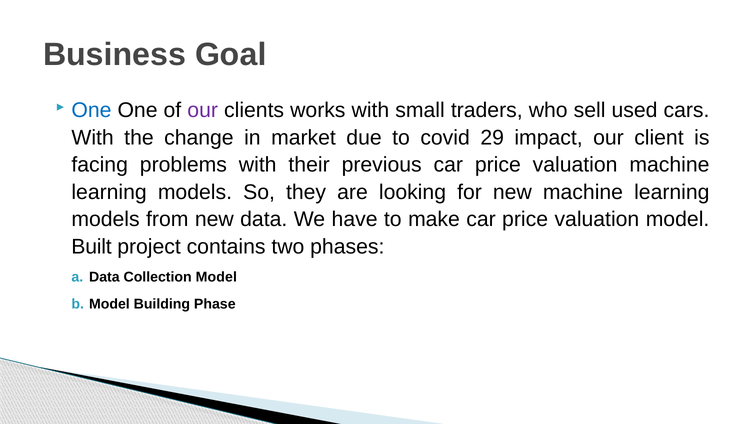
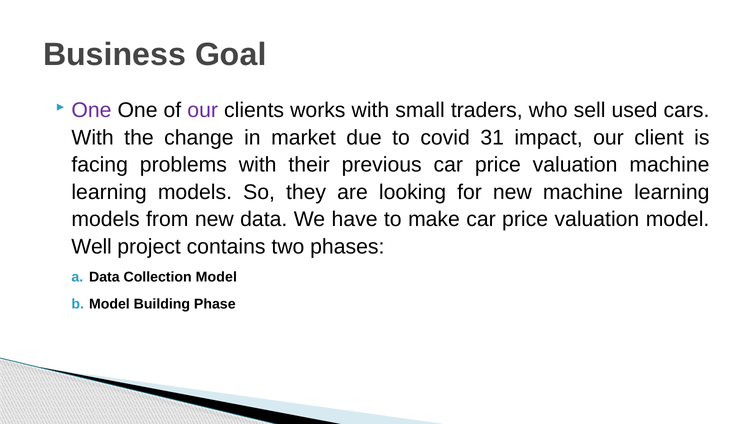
One at (91, 110) colour: blue -> purple
29: 29 -> 31
Built: Built -> Well
